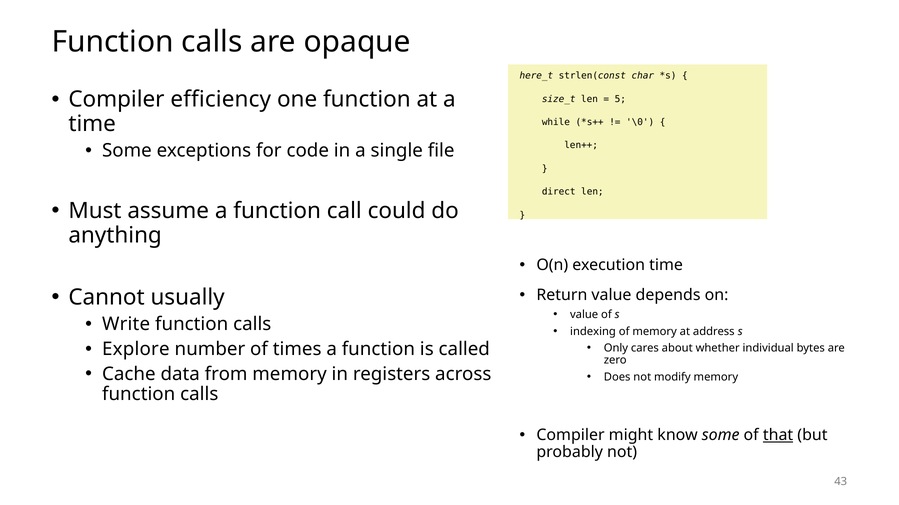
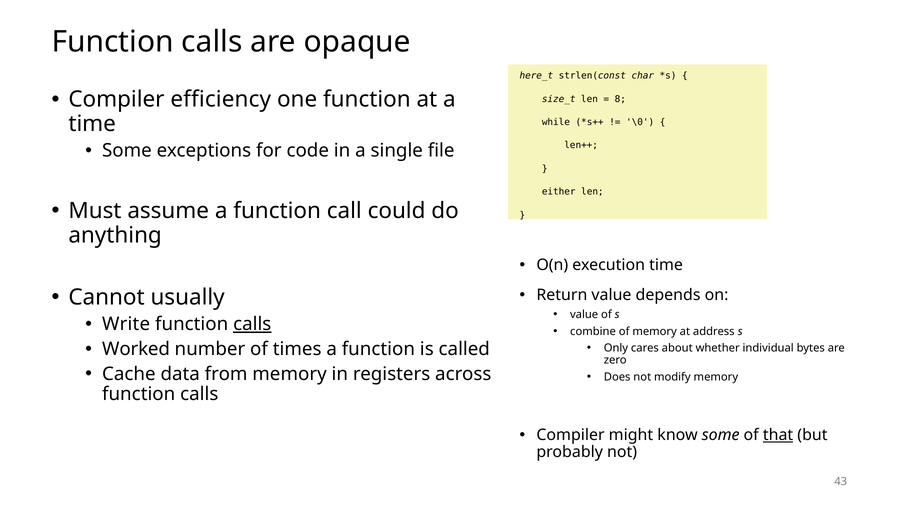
5: 5 -> 8
direct: direct -> either
calls at (252, 325) underline: none -> present
indexing: indexing -> combine
Explore: Explore -> Worked
